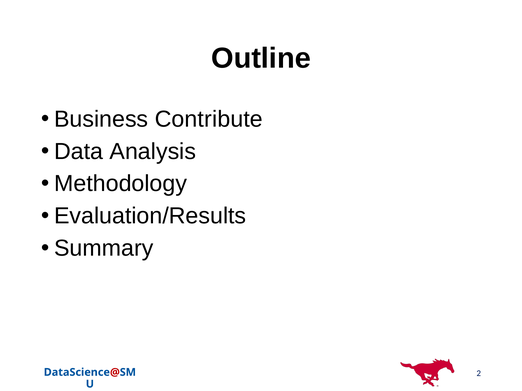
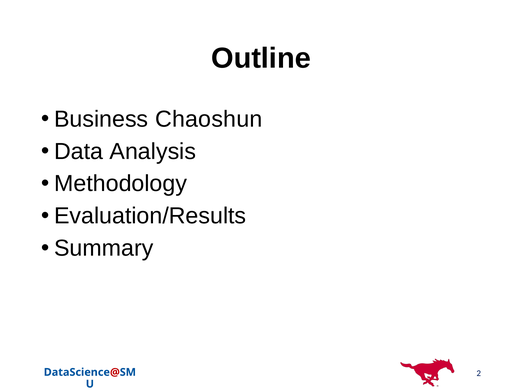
Contribute: Contribute -> Chaoshun
